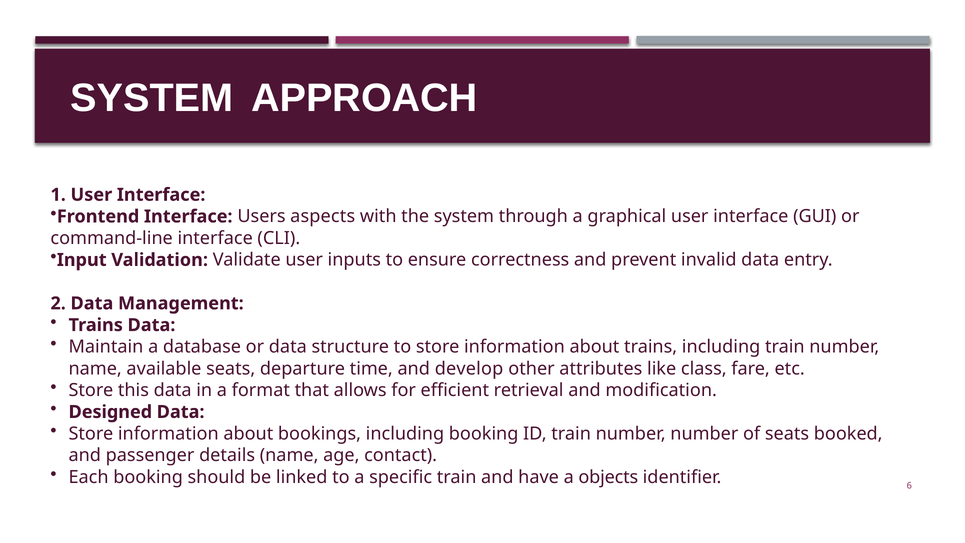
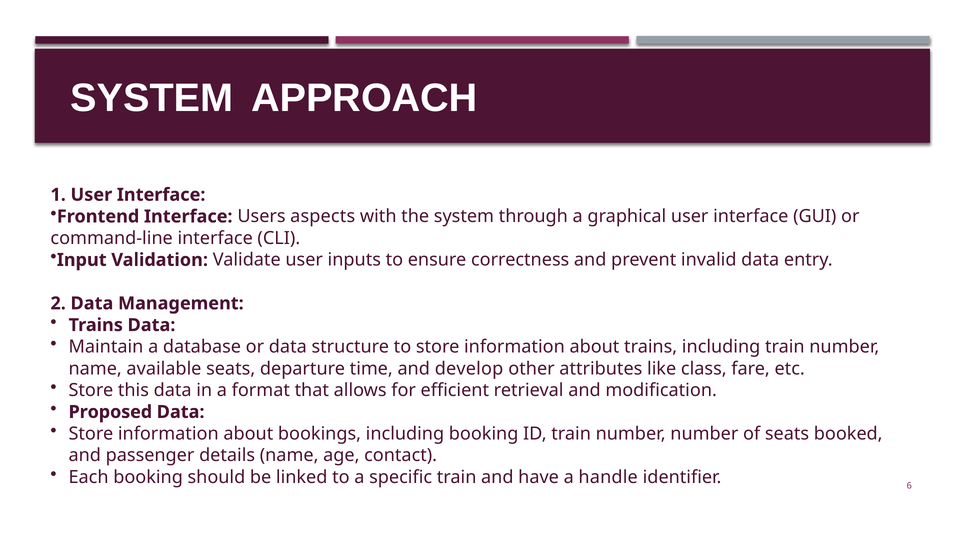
Designed: Designed -> Proposed
objects: objects -> handle
